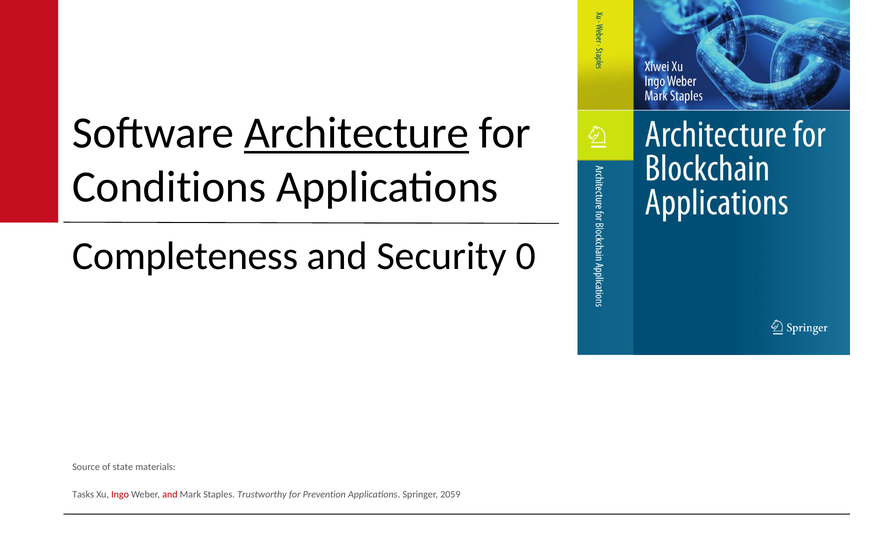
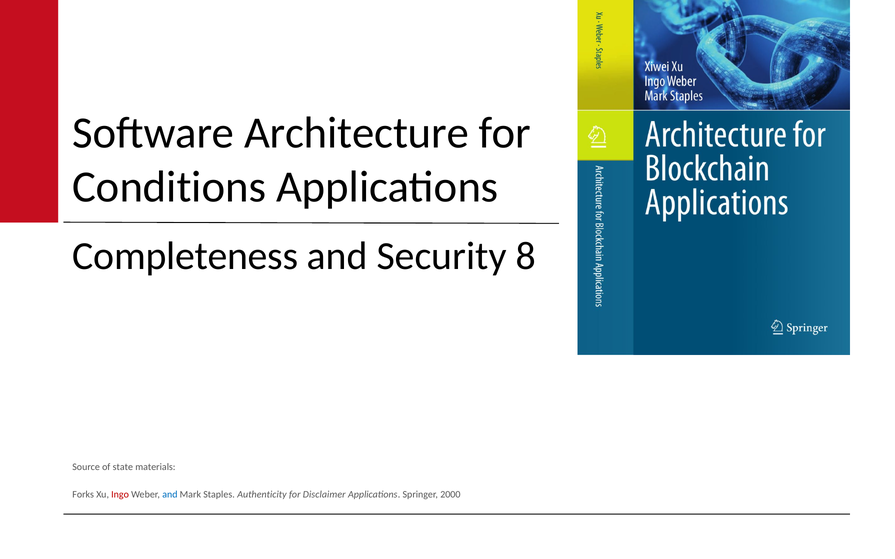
Architecture underline: present -> none
0: 0 -> 8
Tasks: Tasks -> Forks
and at (170, 495) colour: red -> blue
Trustworthy: Trustworthy -> Authenticity
Prevention: Prevention -> Disclaimer
2059: 2059 -> 2000
